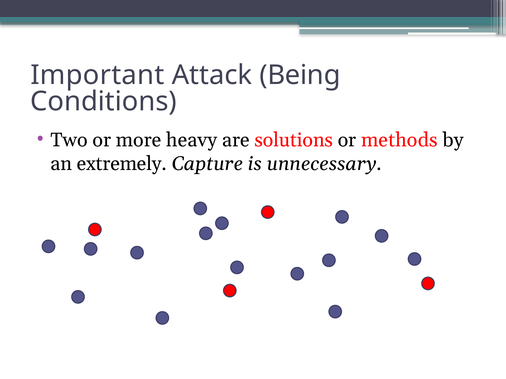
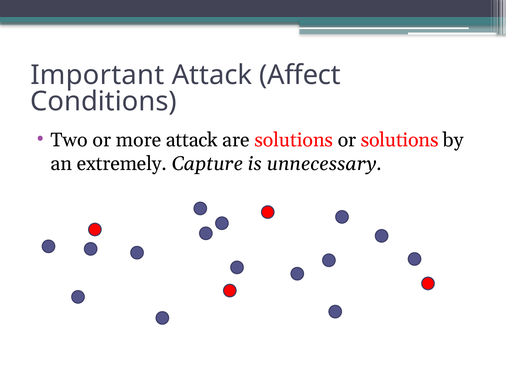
Being: Being -> Affect
more heavy: heavy -> attack
or methods: methods -> solutions
